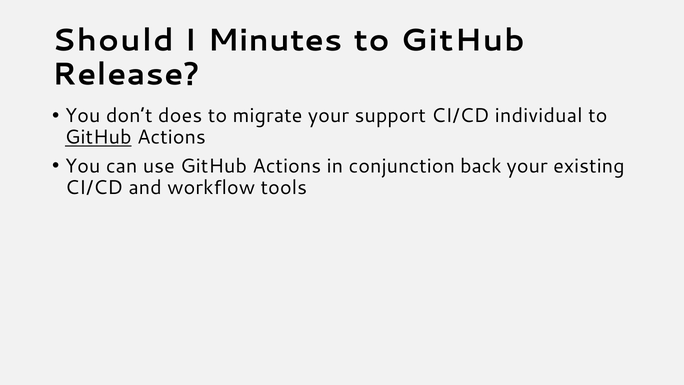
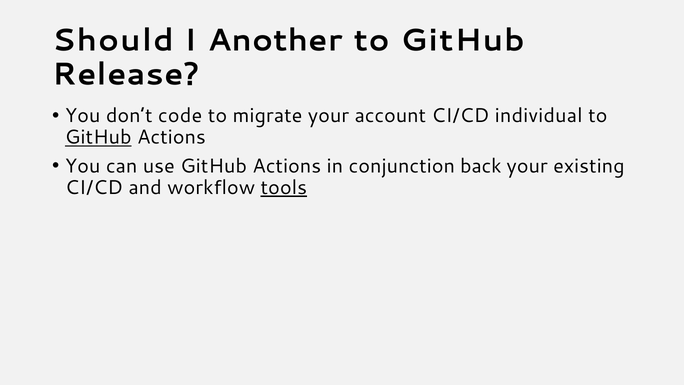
Minutes: Minutes -> Another
does: does -> code
support: support -> account
tools underline: none -> present
